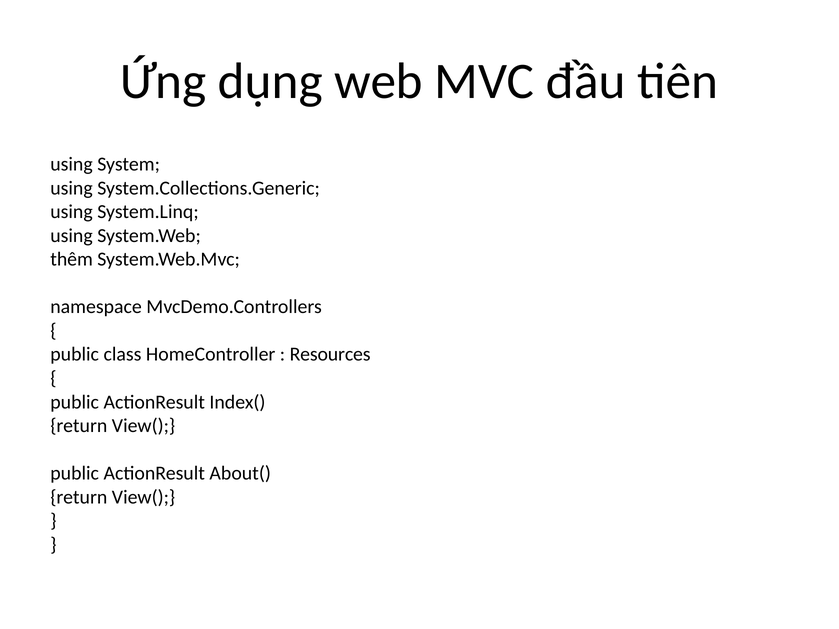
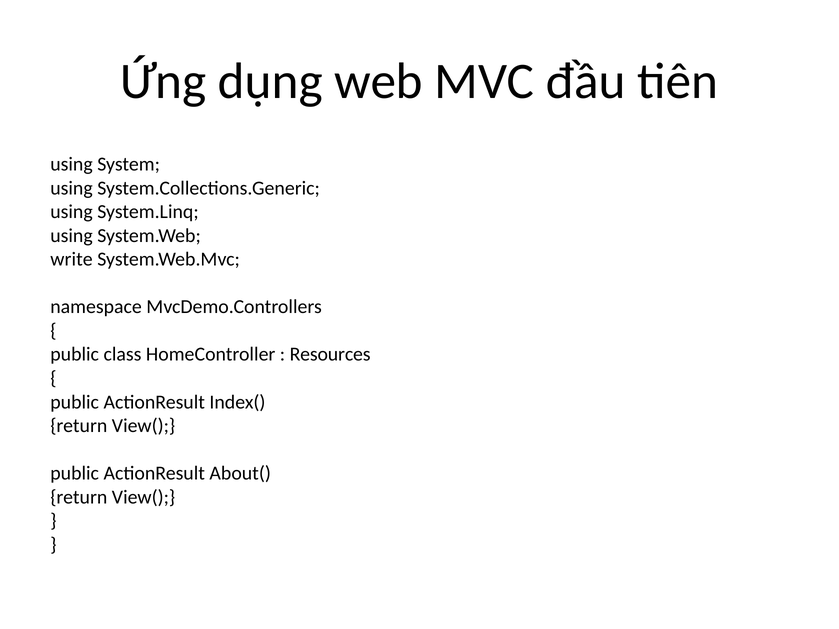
thêm: thêm -> write
